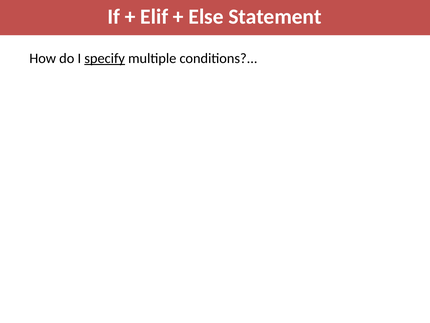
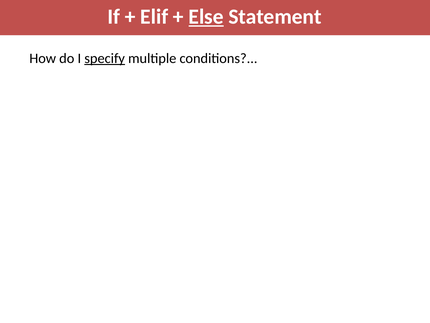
Else underline: none -> present
